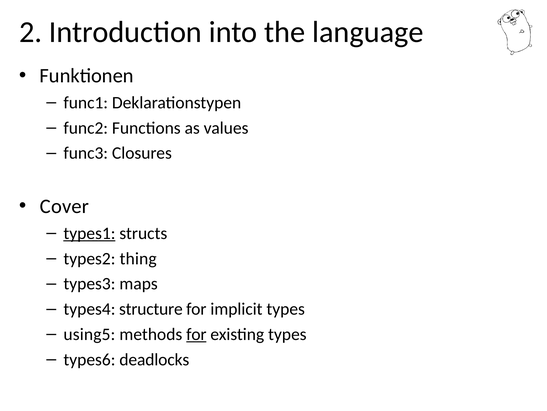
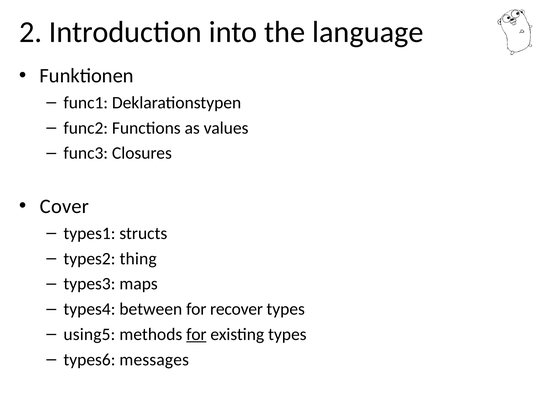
types1 underline: present -> none
structure: structure -> between
implicit: implicit -> recover
deadlocks: deadlocks -> messages
